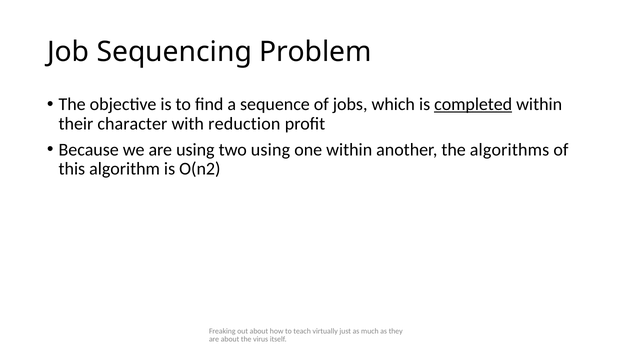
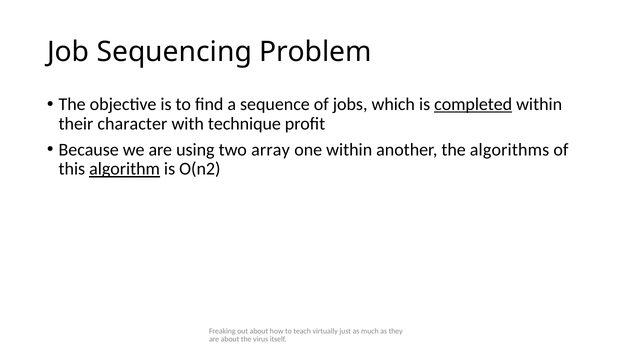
reduction: reduction -> technique
two using: using -> array
algorithm underline: none -> present
